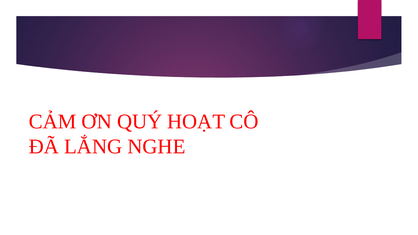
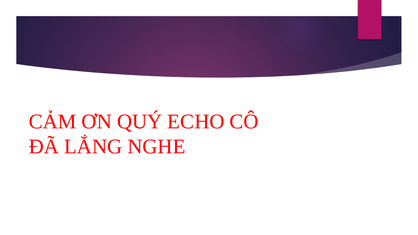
HOẠT: HOẠT -> ECHO
